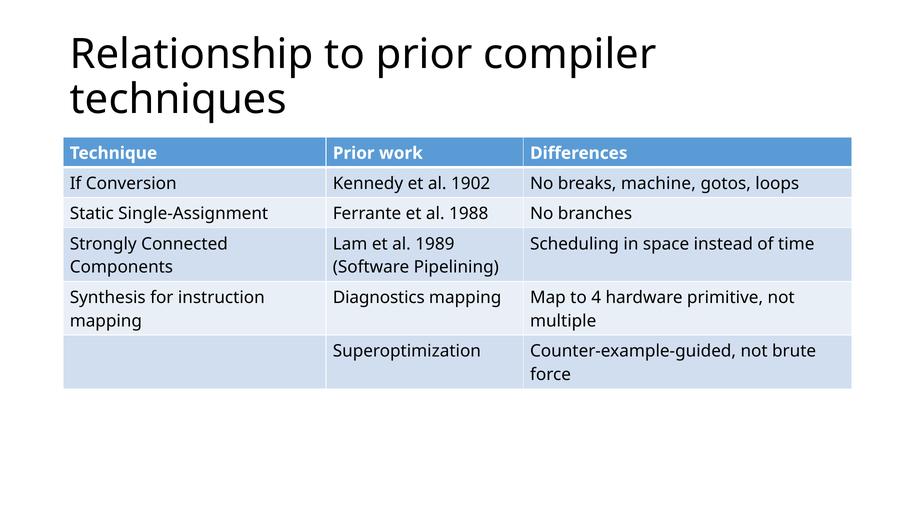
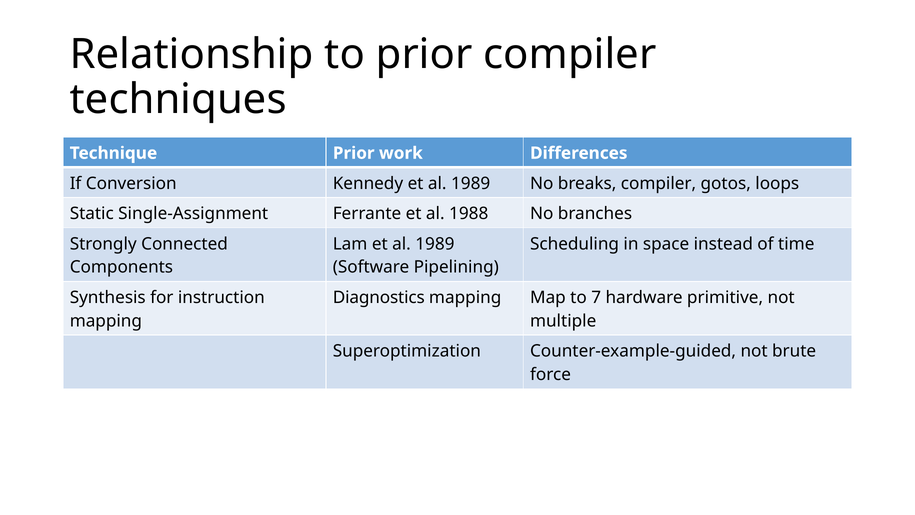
Kennedy et al 1902: 1902 -> 1989
breaks machine: machine -> compiler
4: 4 -> 7
